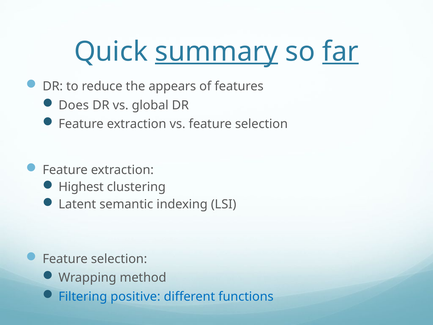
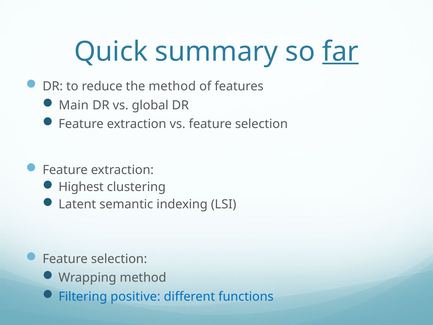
summary underline: present -> none
the appears: appears -> method
Does: Does -> Main
